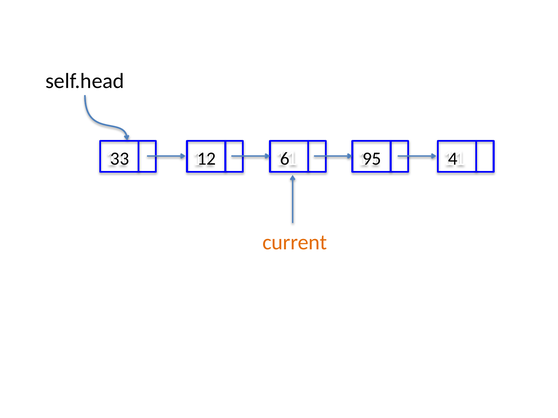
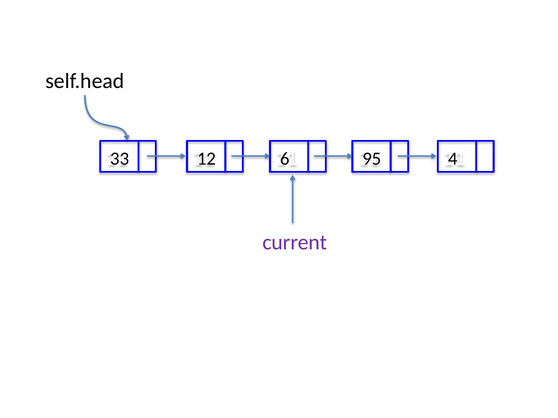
current colour: orange -> purple
